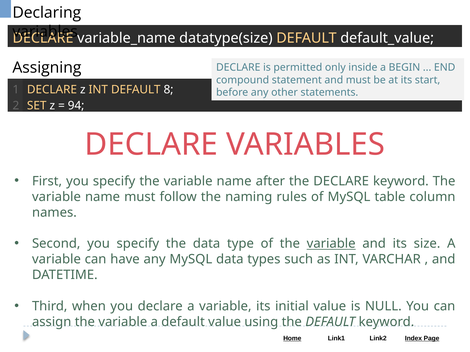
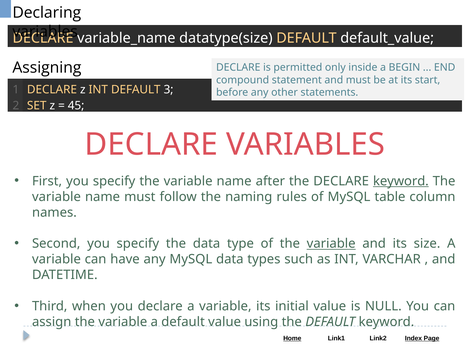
8: 8 -> 3
94: 94 -> 45
keyword at (401, 181) underline: none -> present
